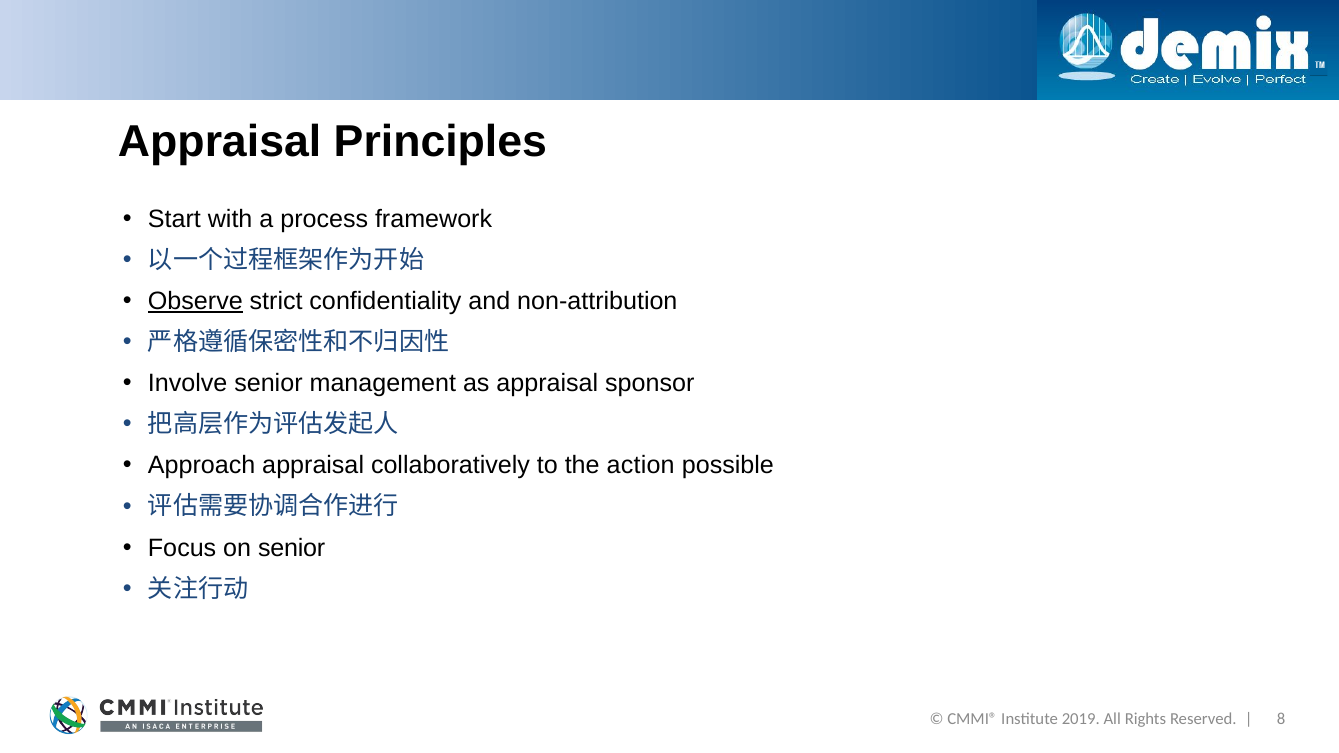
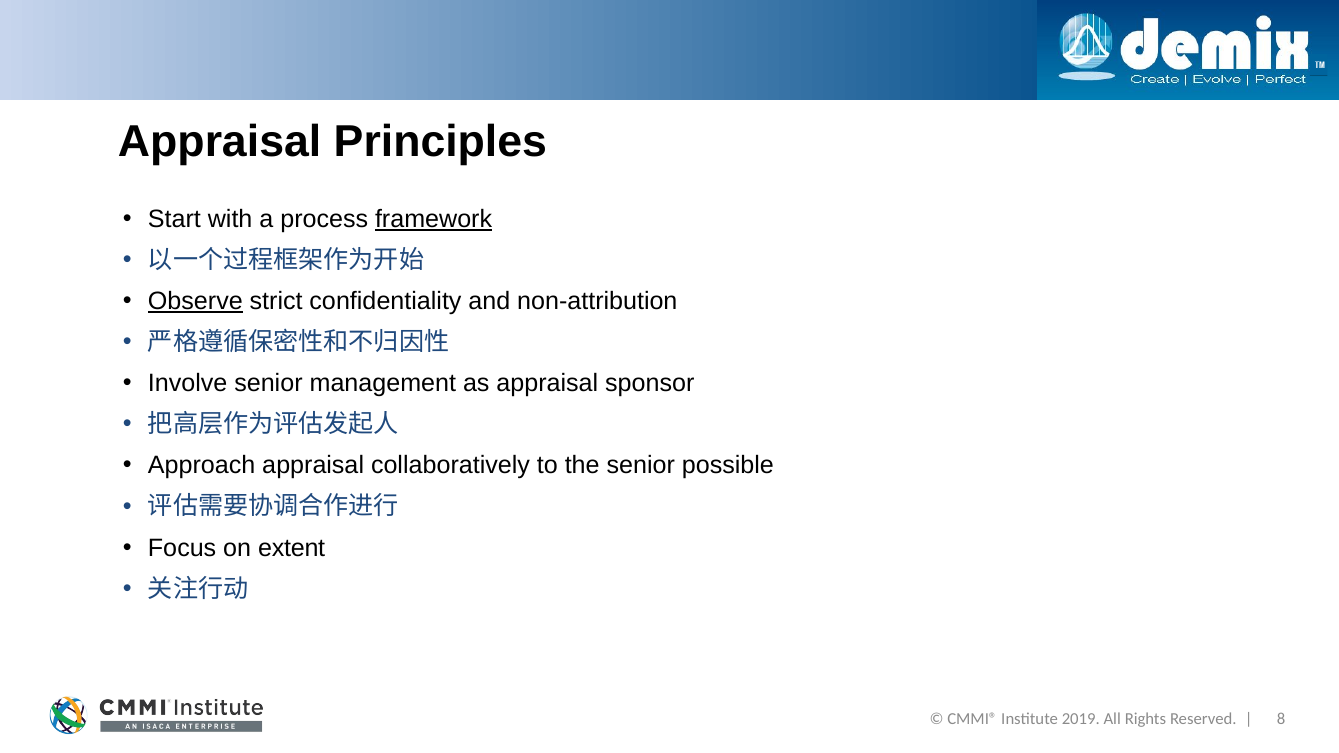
framework underline: none -> present
the action: action -> senior
on senior: senior -> extent
